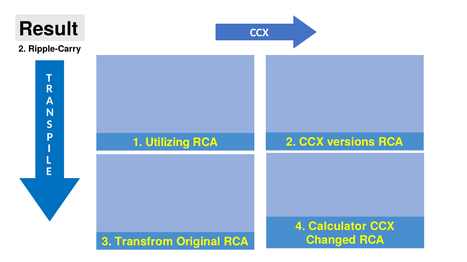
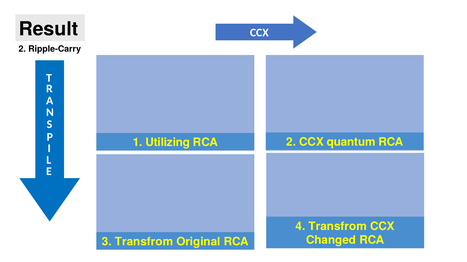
versions: versions -> quantum
4 Calculator: Calculator -> Transfrom
